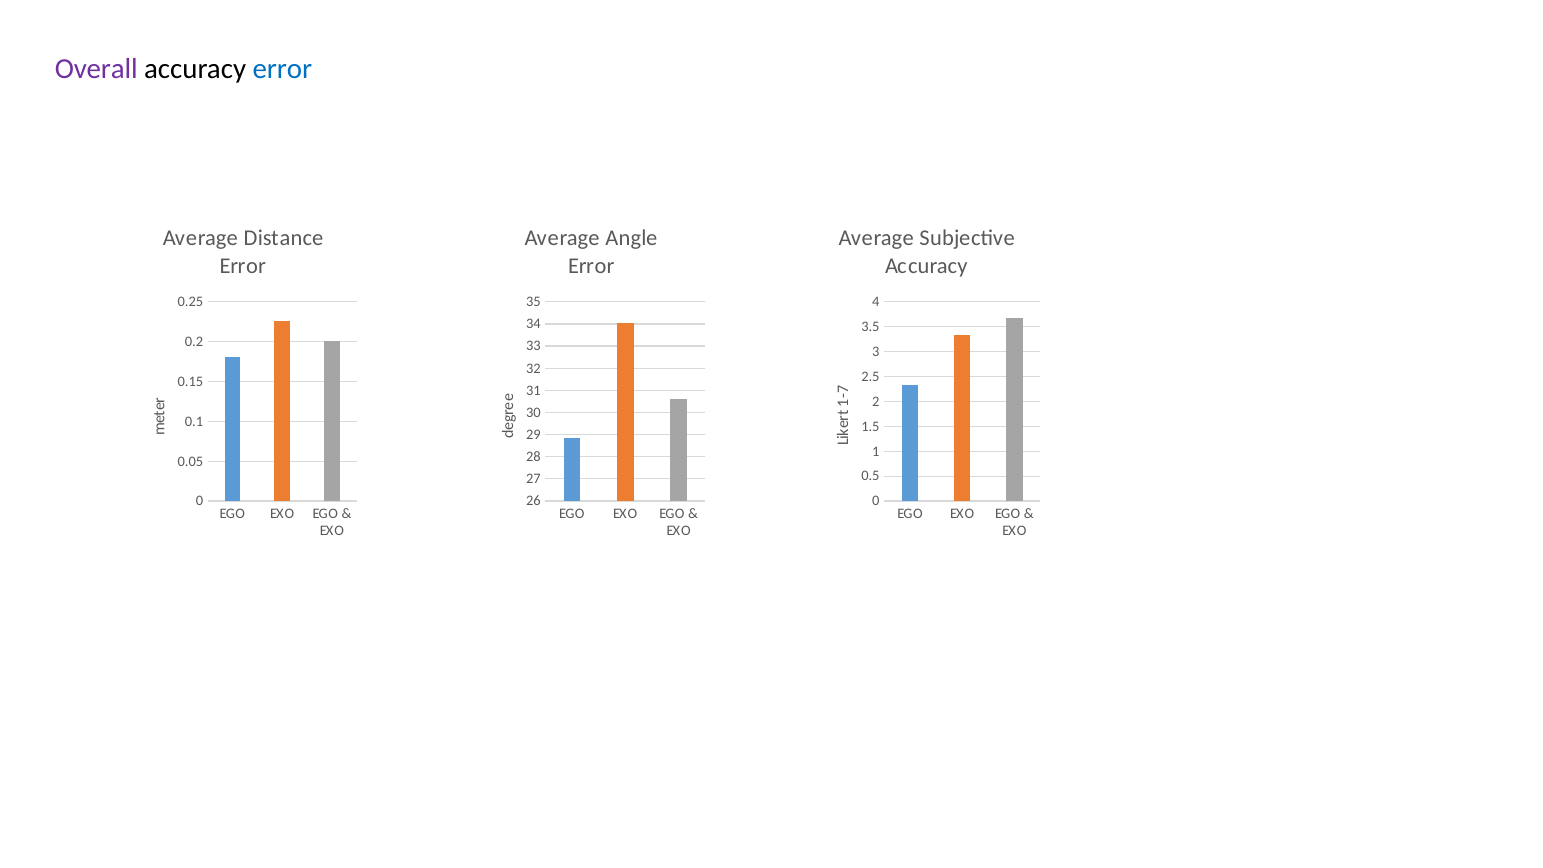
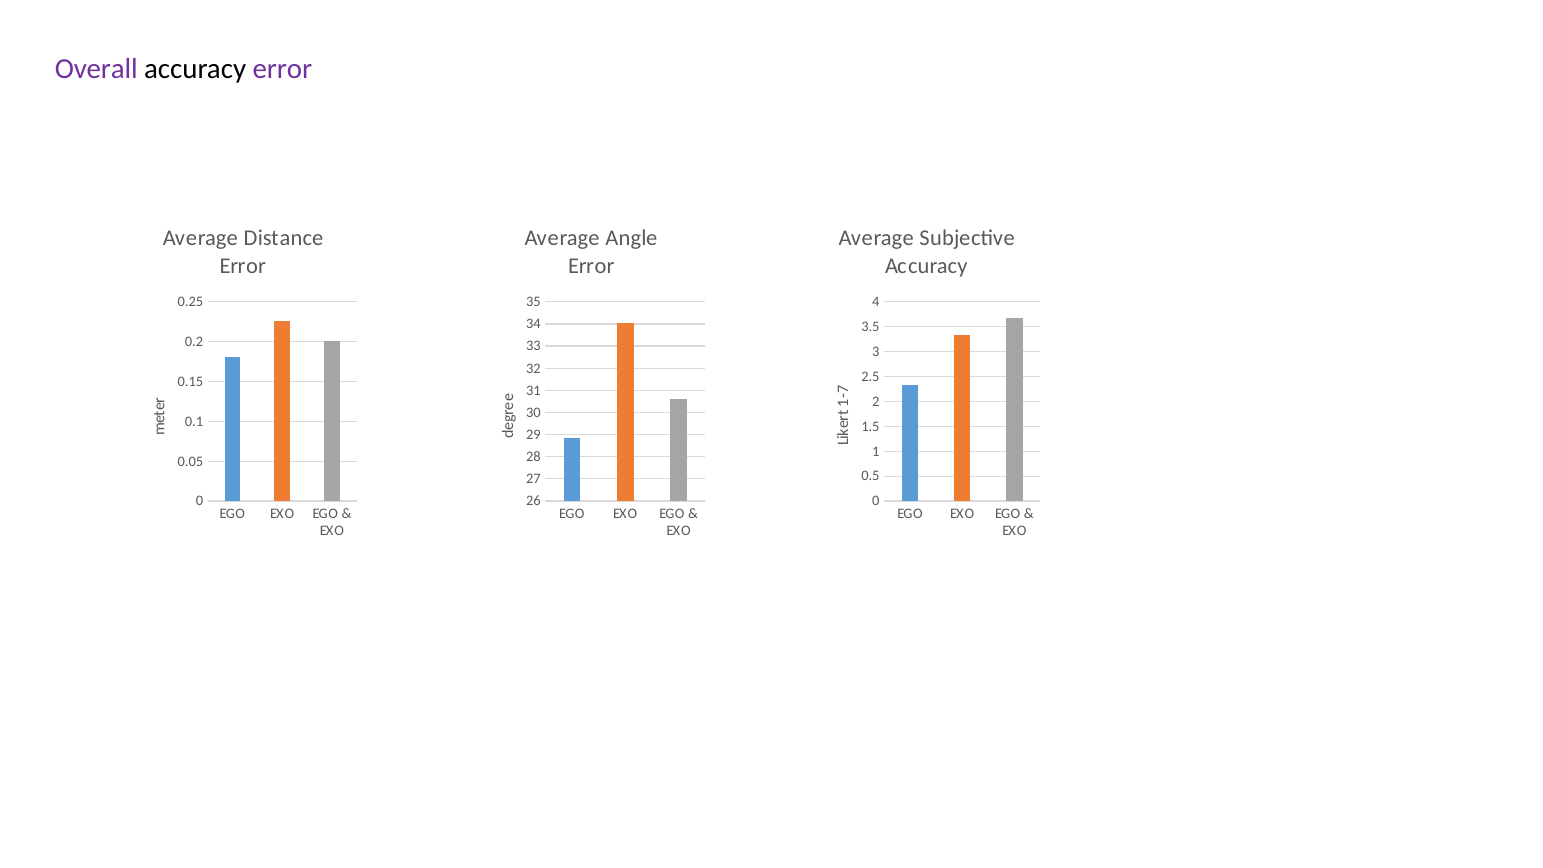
error at (282, 68) colour: blue -> purple
